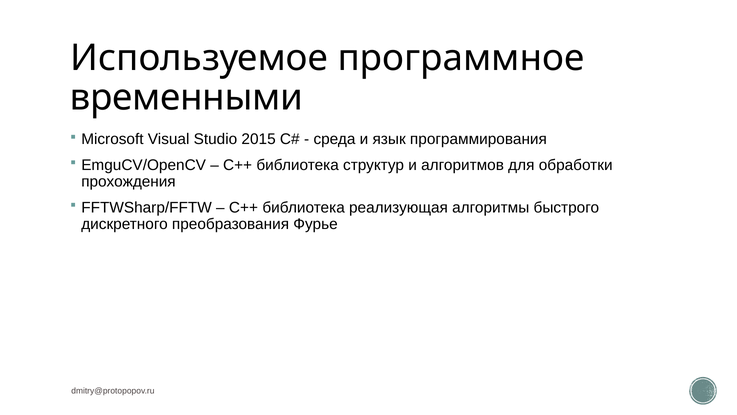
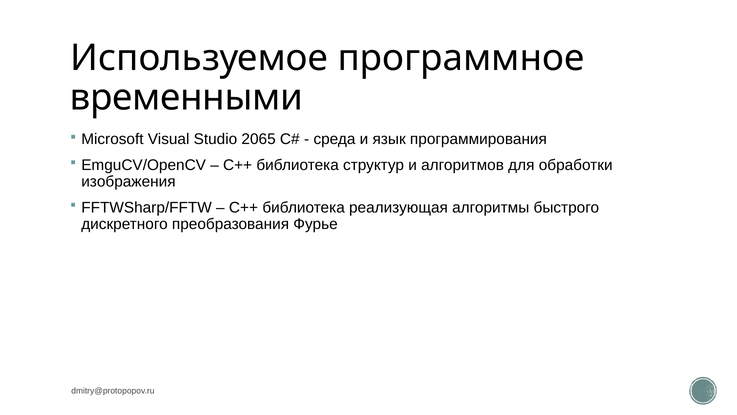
2015: 2015 -> 2065
прохождения: прохождения -> изображения
